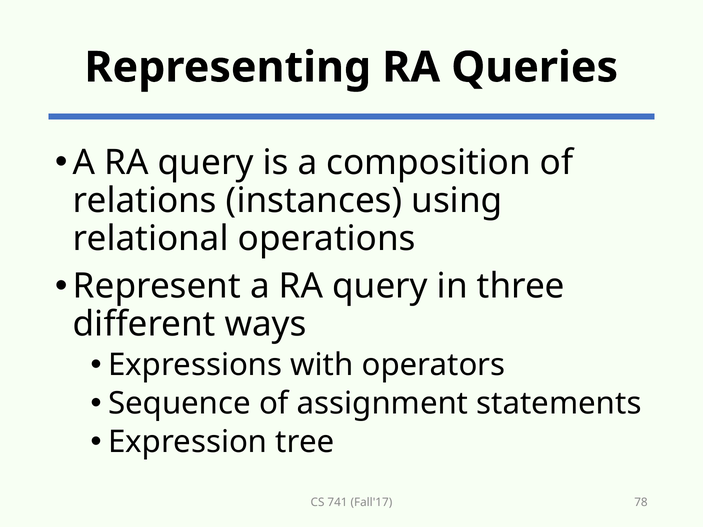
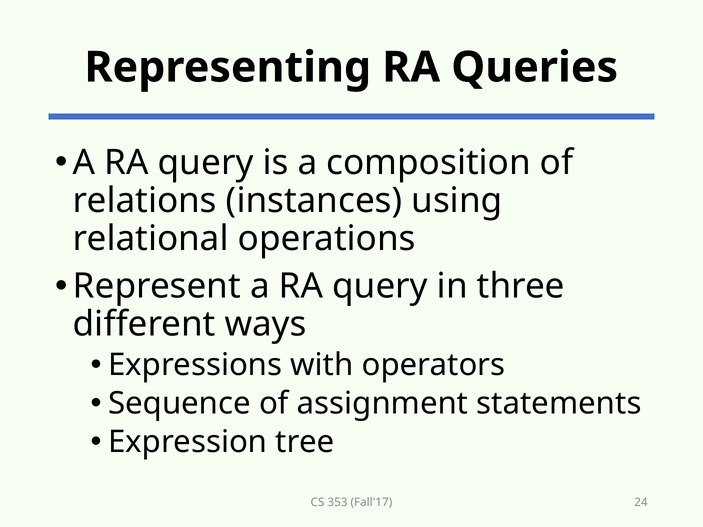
741: 741 -> 353
78: 78 -> 24
